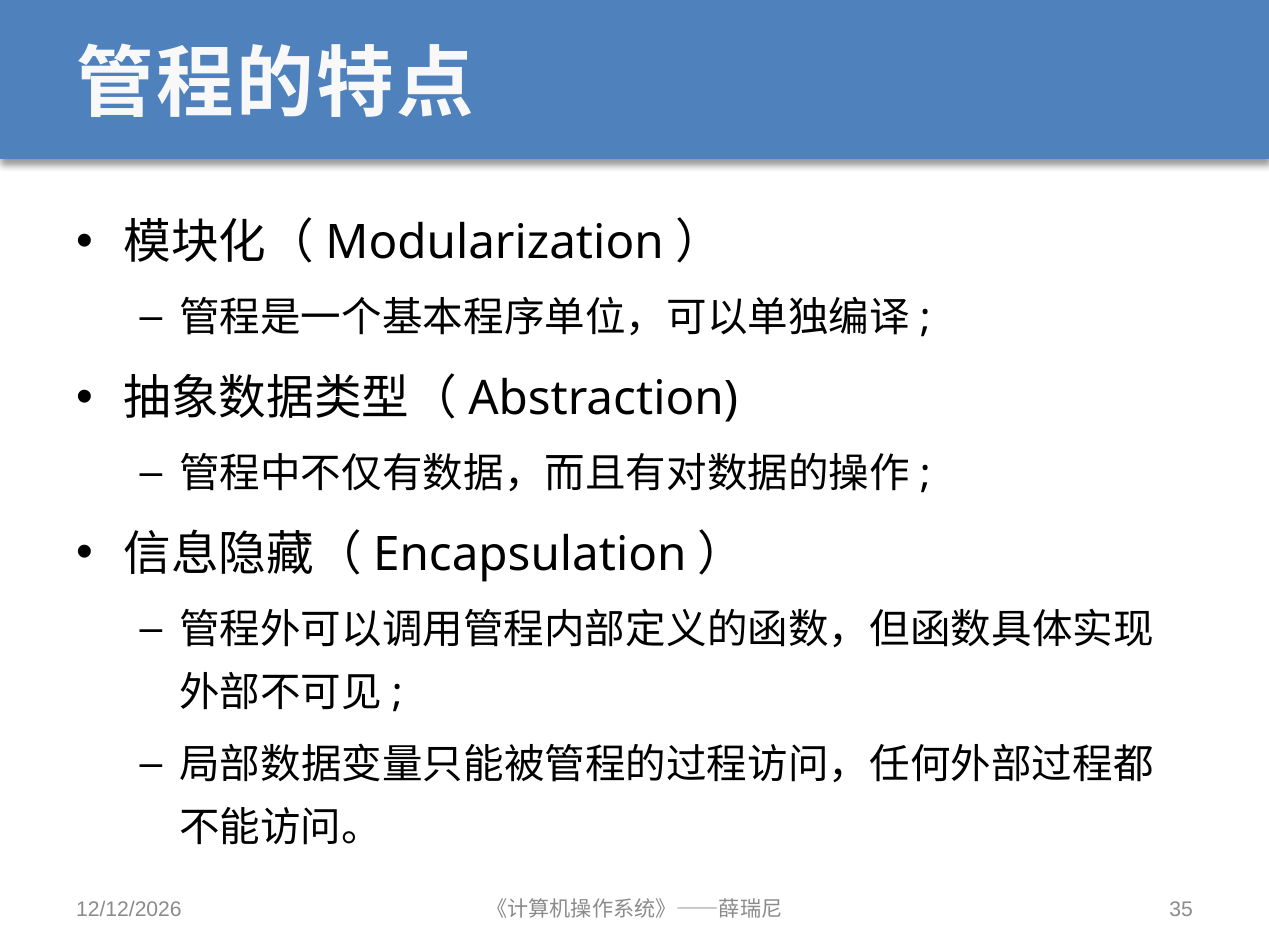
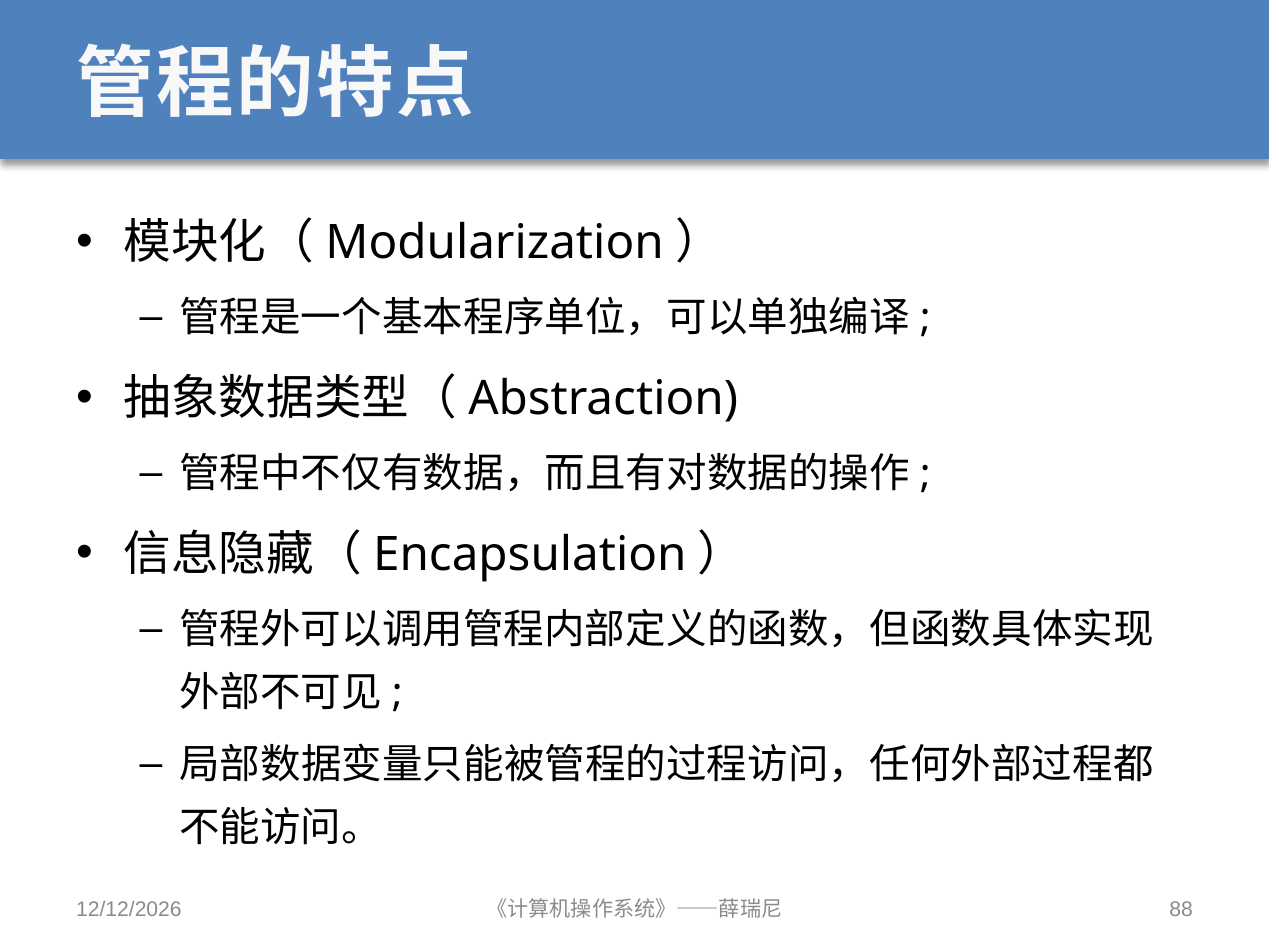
35: 35 -> 88
